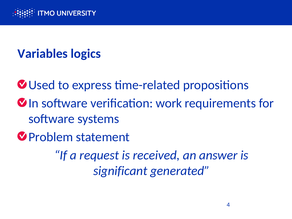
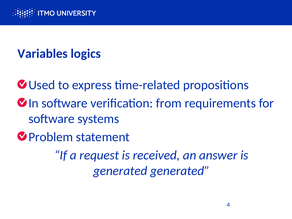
work: work -> from
significant at (120, 171): significant -> generated
